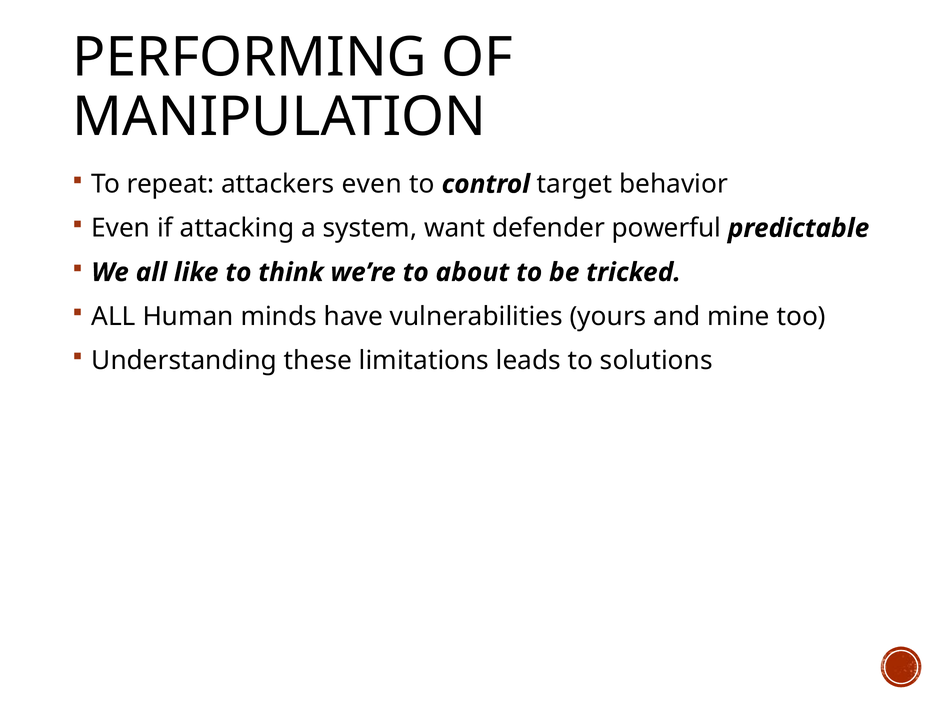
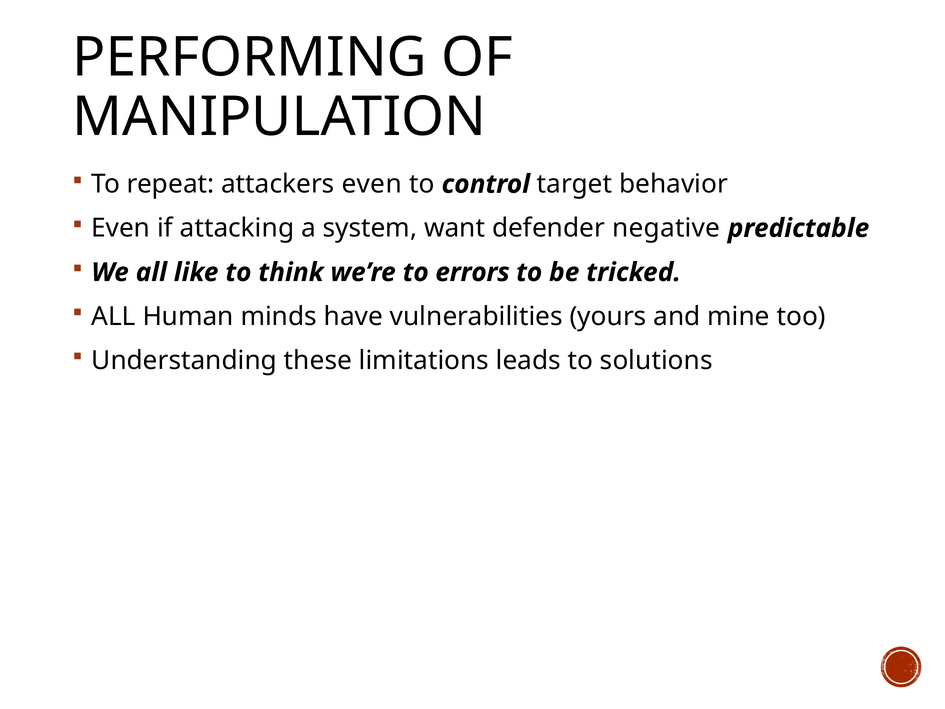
powerful: powerful -> negative
about: about -> errors
